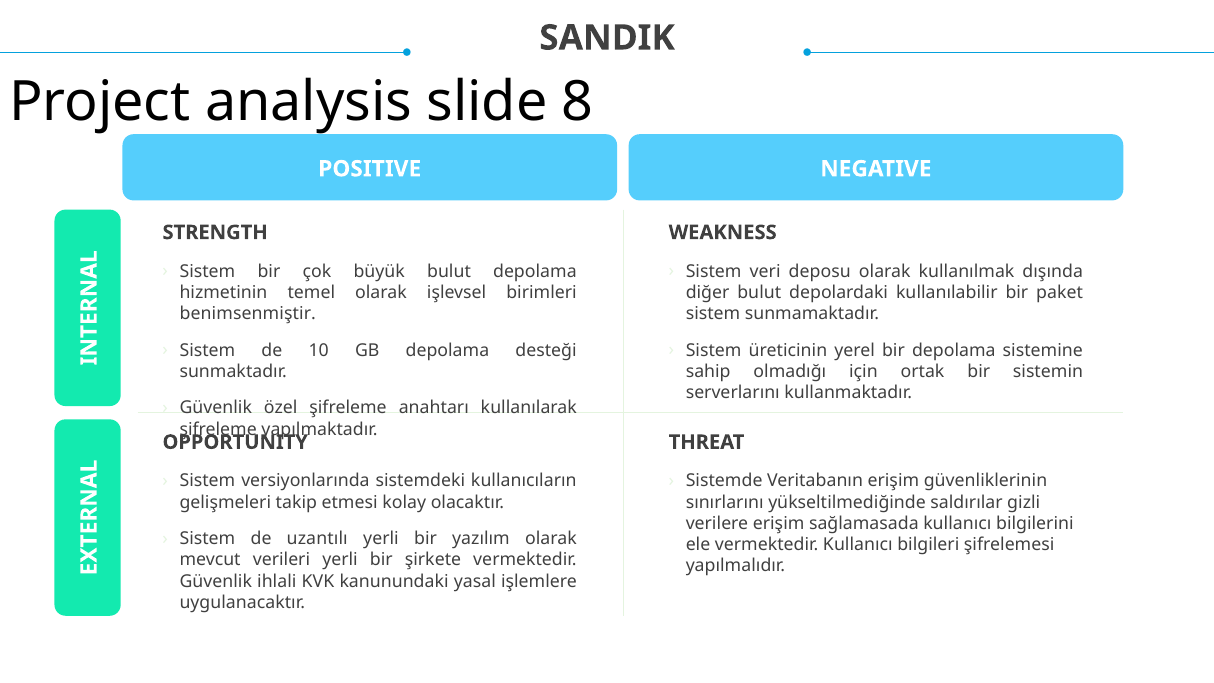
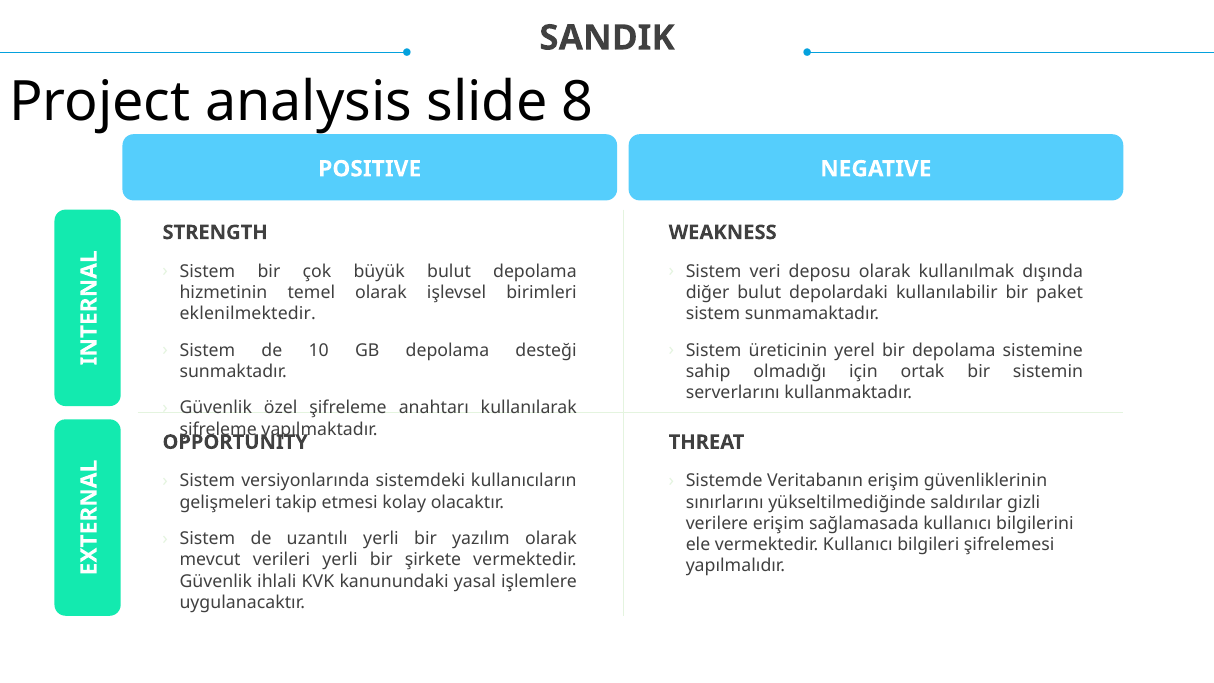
benimsenmiştir: benimsenmiştir -> eklenilmektedir
